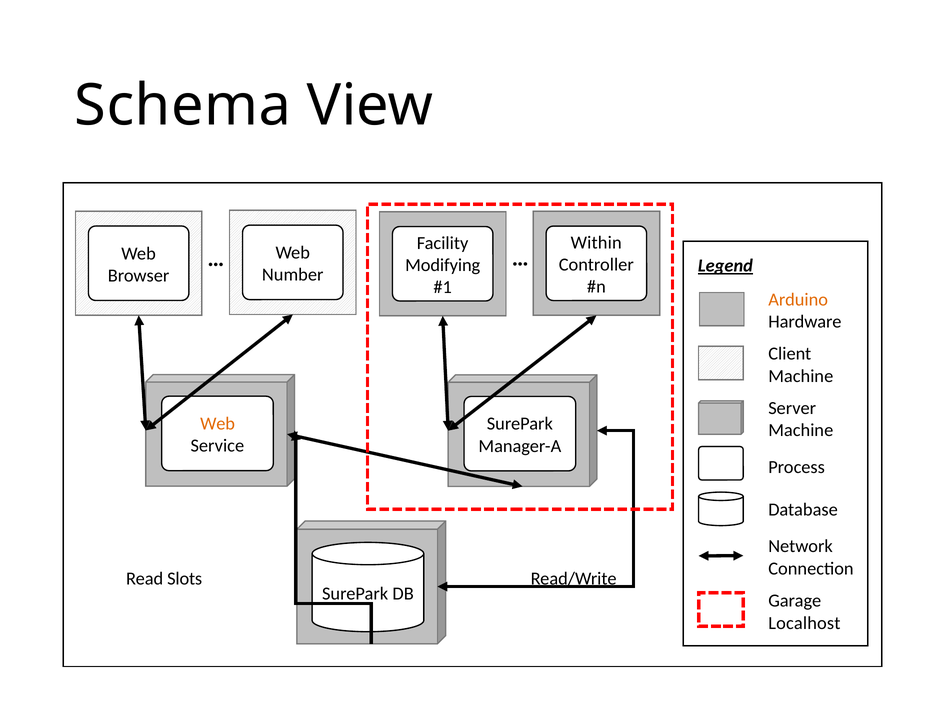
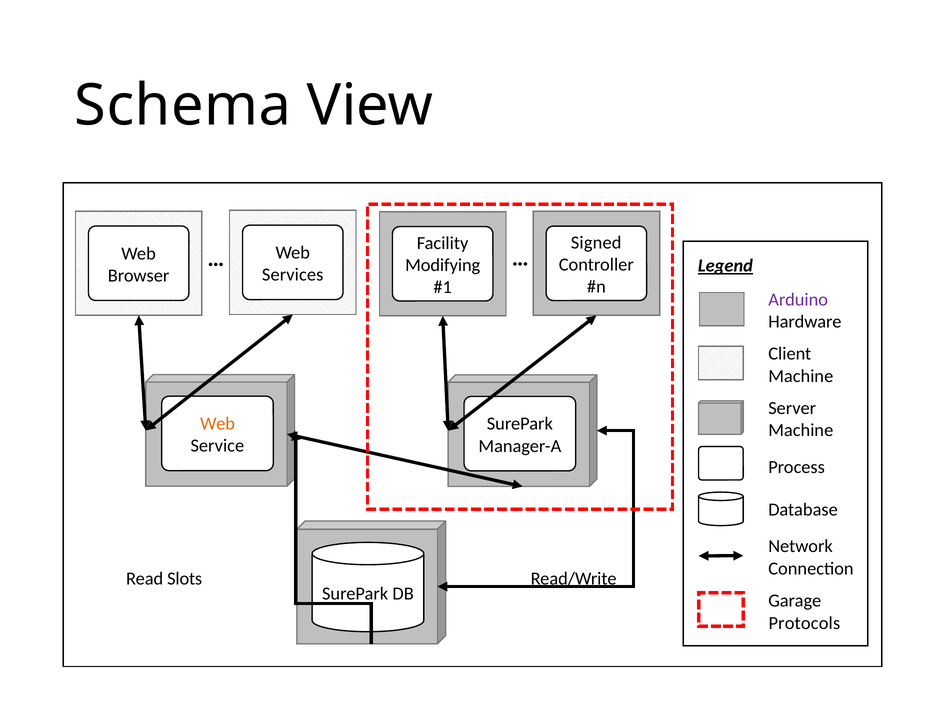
Within: Within -> Signed
Number: Number -> Services
Arduino colour: orange -> purple
Localhost: Localhost -> Protocols
